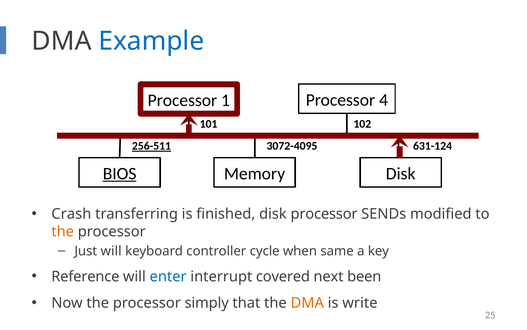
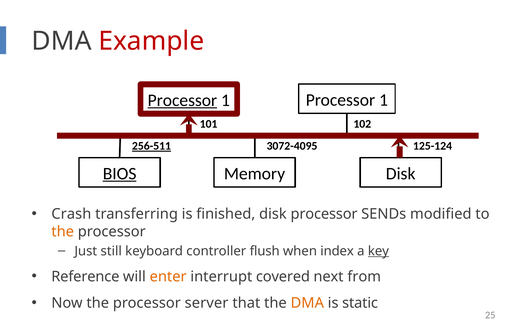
Example colour: blue -> red
4 at (384, 100): 4 -> 1
Processor at (182, 100) underline: none -> present
631-124: 631-124 -> 125-124
Just will: will -> still
cycle: cycle -> flush
same: same -> index
key underline: none -> present
enter colour: blue -> orange
been: been -> from
simply: simply -> server
write: write -> static
